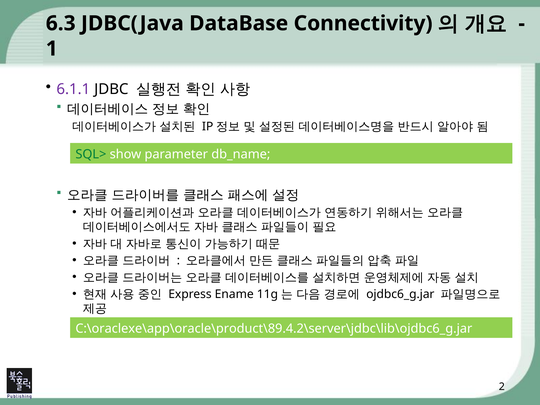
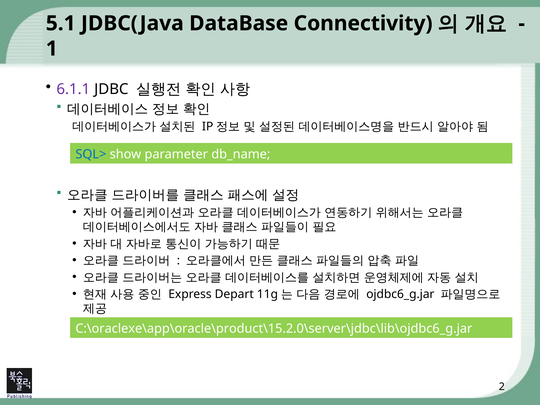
6.3: 6.3 -> 5.1
SQL> colour: green -> blue
Ename: Ename -> Depart
C:\oraclexe\app\oracle\product\89.4.2\server\jdbc\lib\ojdbc6_g.jar: C:\oraclexe\app\oracle\product\89.4.2\server\jdbc\lib\ojdbc6_g.jar -> C:\oraclexe\app\oracle\product\15.2.0\server\jdbc\lib\ojdbc6_g.jar
